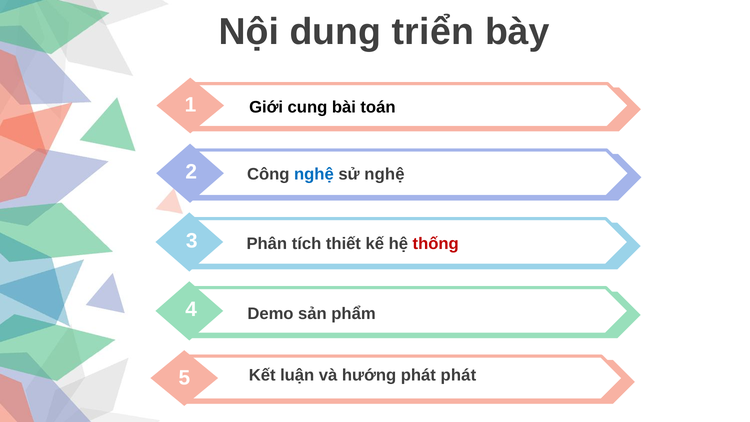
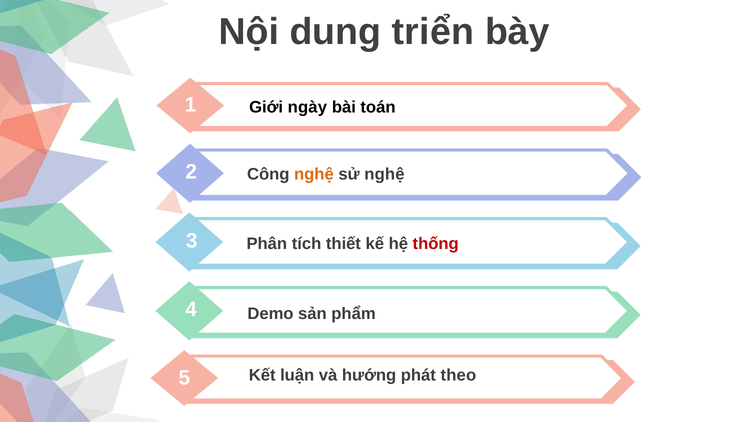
cung: cung -> ngày
nghệ at (314, 174) colour: blue -> orange
phát at (458, 375): phát -> theo
